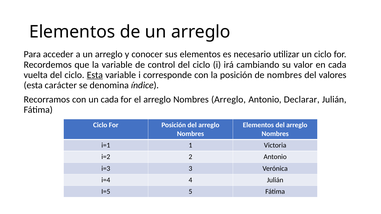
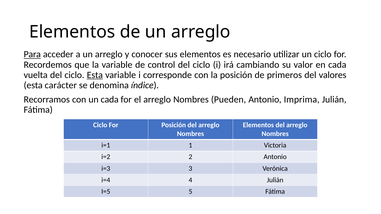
Para underline: none -> present
de nombres: nombres -> primeros
Nombres Arreglo: Arreglo -> Pueden
Declarar: Declarar -> Imprima
